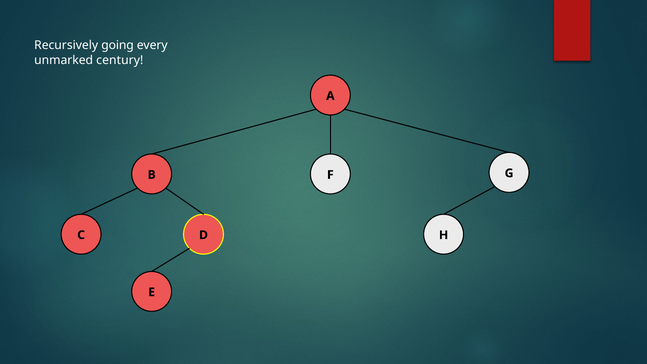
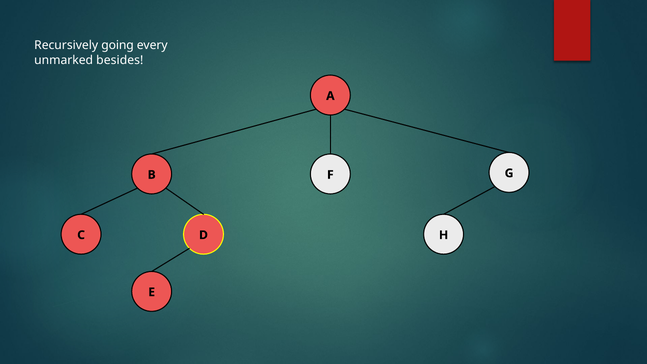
century: century -> besides
